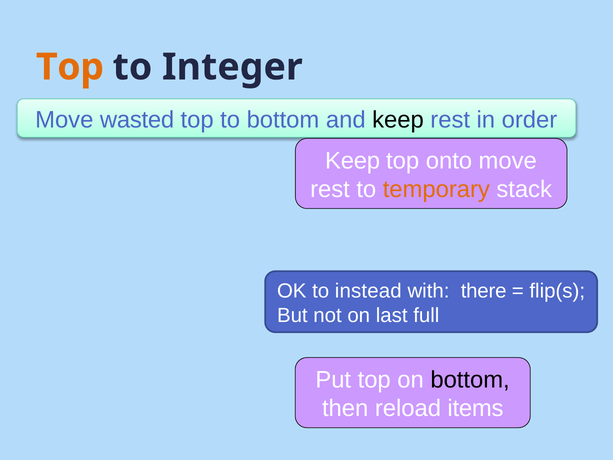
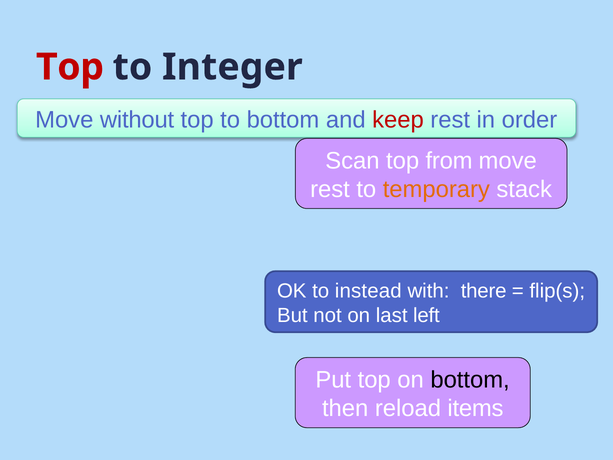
Top at (70, 67) colour: orange -> red
wasted: wasted -> without
keep at (398, 120) colour: black -> red
Keep at (353, 161): Keep -> Scan
onto: onto -> from
full: full -> left
